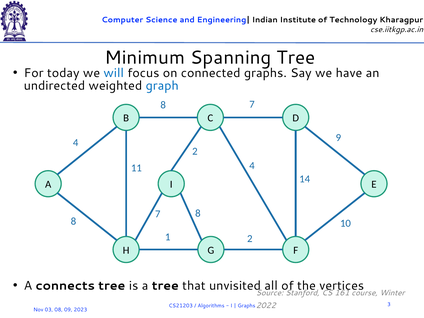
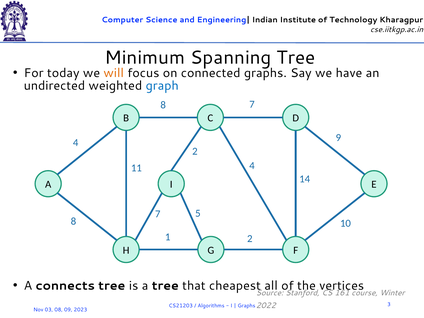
will colour: blue -> orange
7 8: 8 -> 5
unvisited: unvisited -> cheapest
